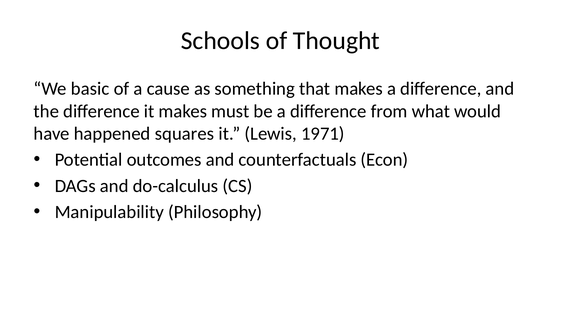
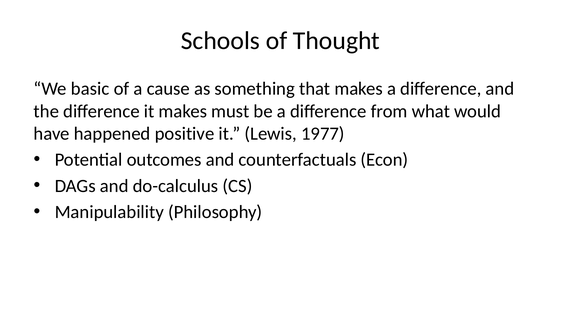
squares: squares -> positive
1971: 1971 -> 1977
